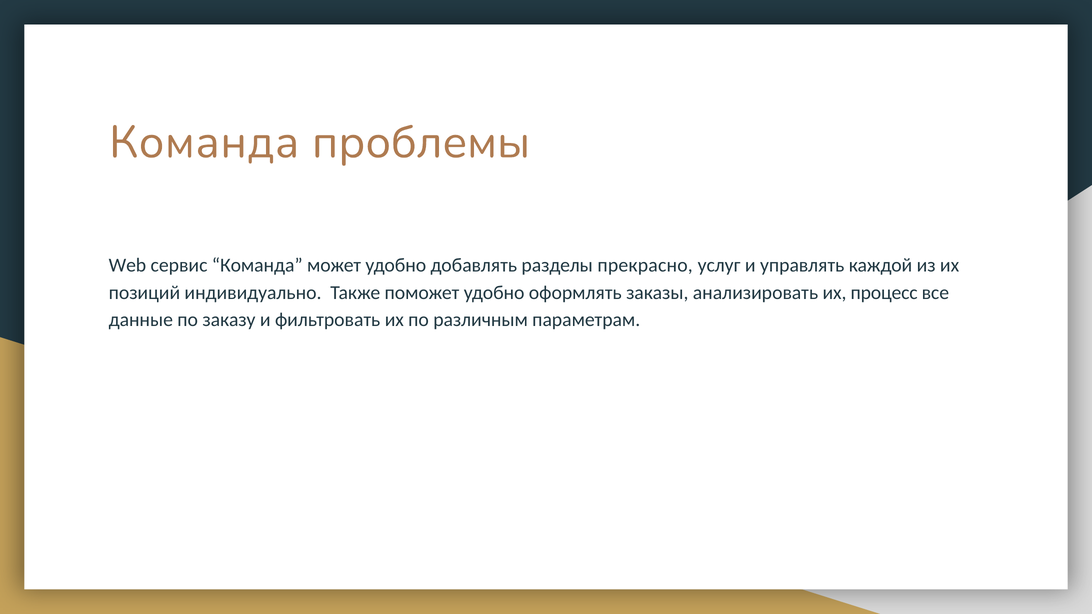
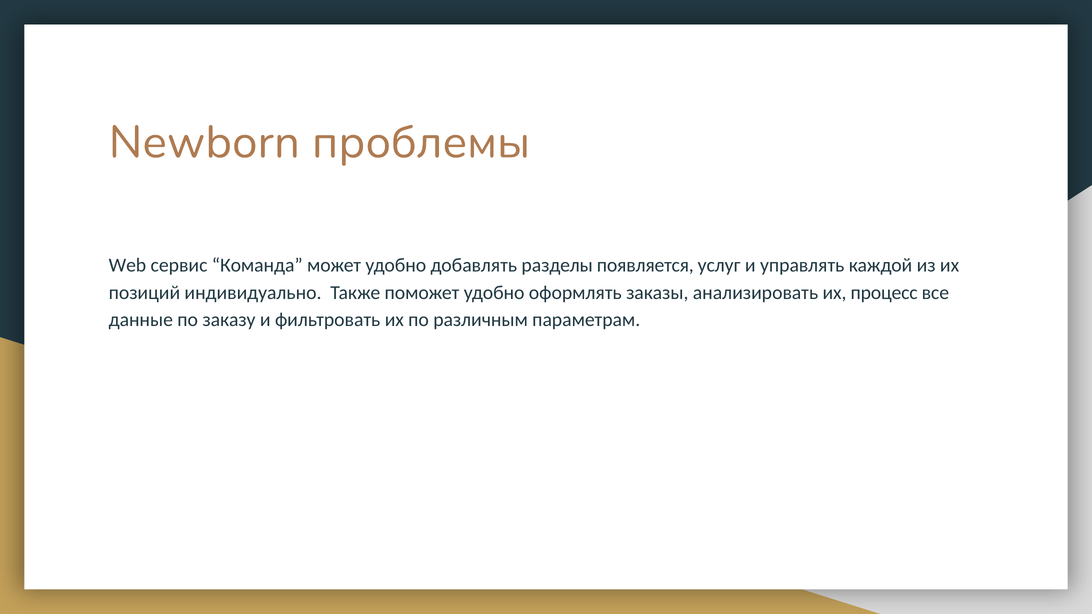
Команда at (204, 142): Команда -> Newborn
прекрасно: прекрасно -> появляется
